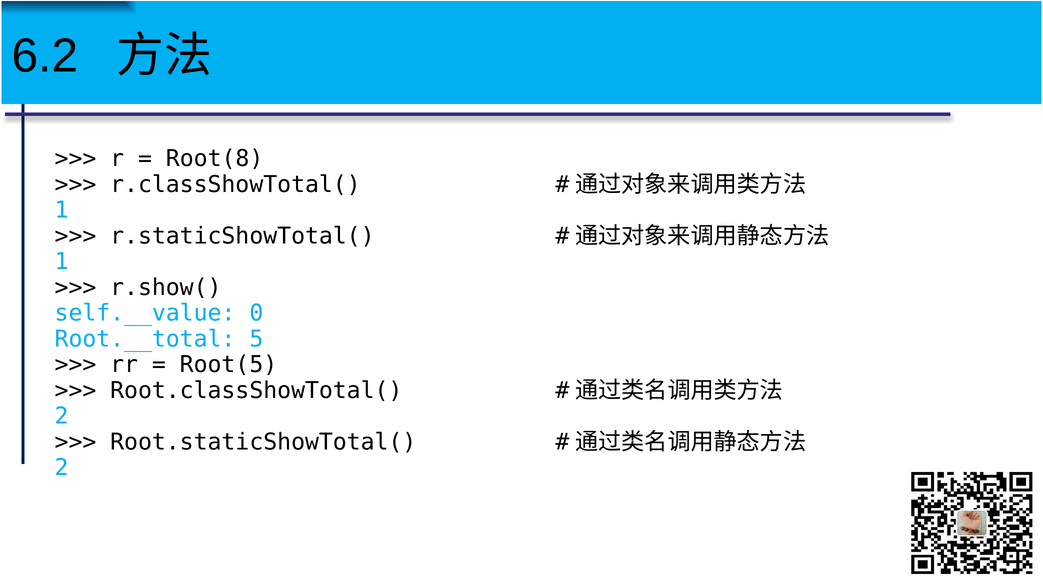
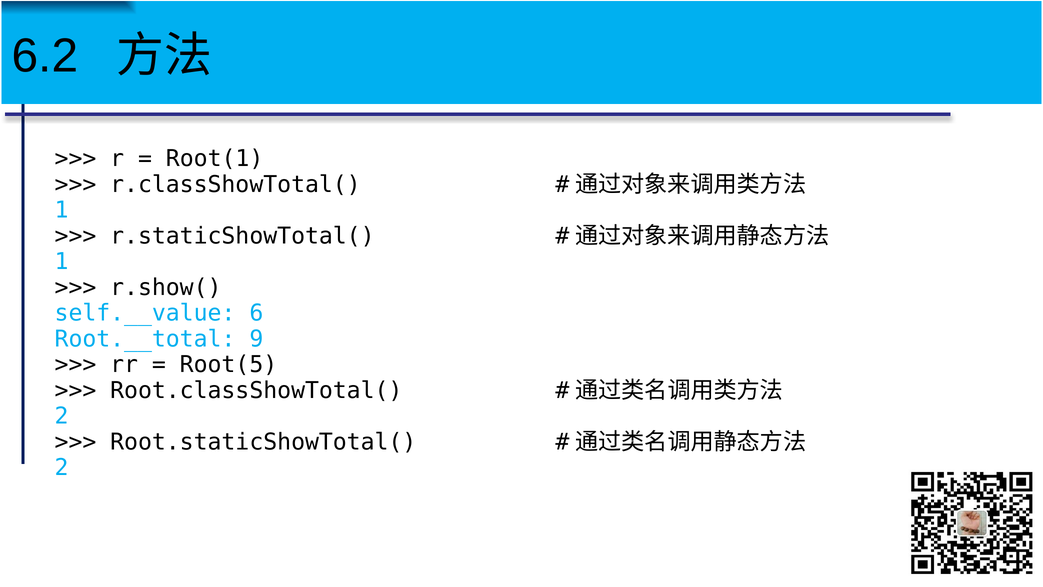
Root(8: Root(8 -> Root(1
0: 0 -> 6
5: 5 -> 9
